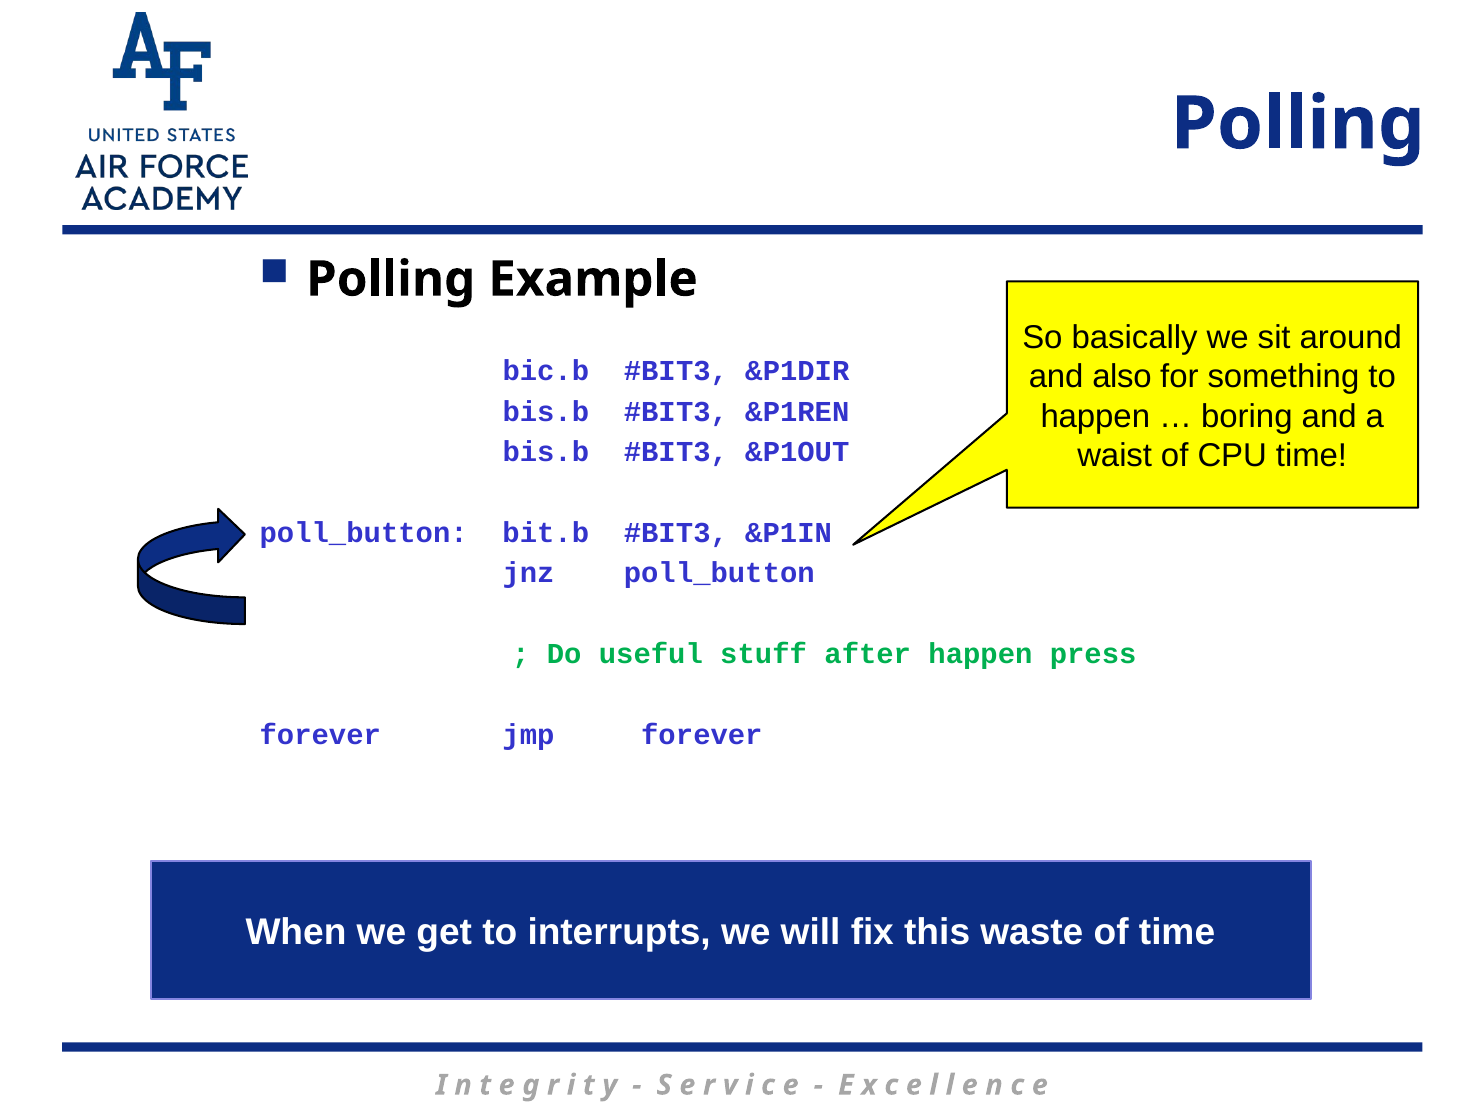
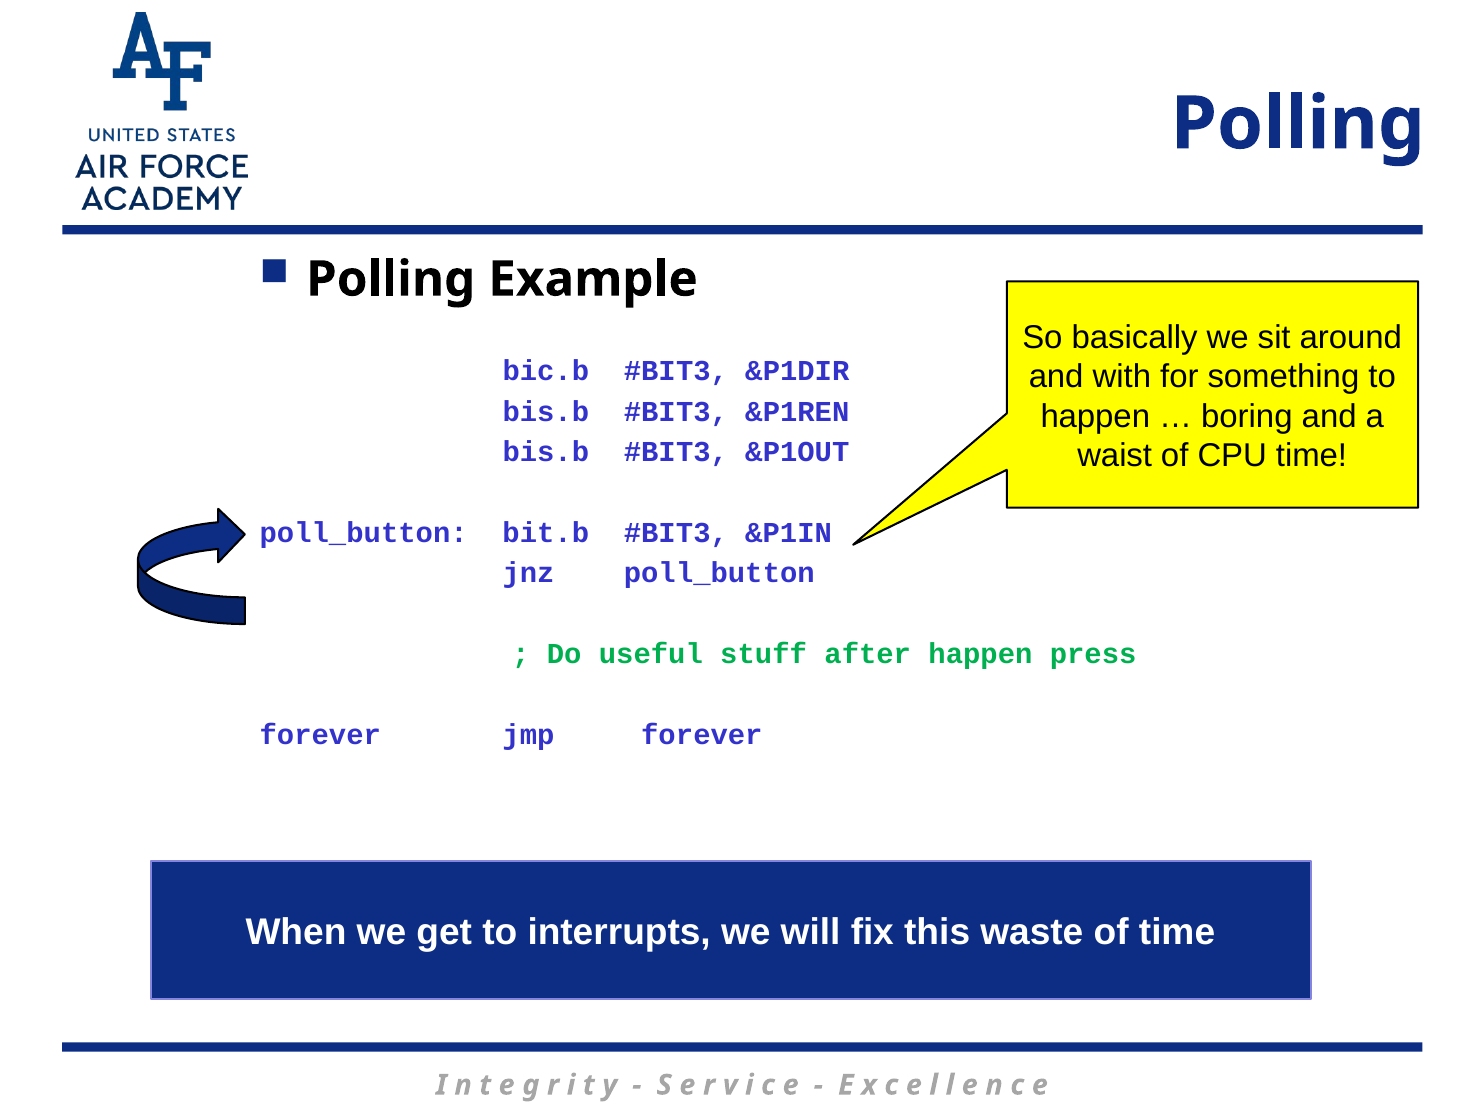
also: also -> with
